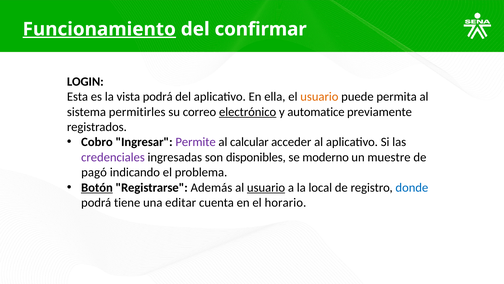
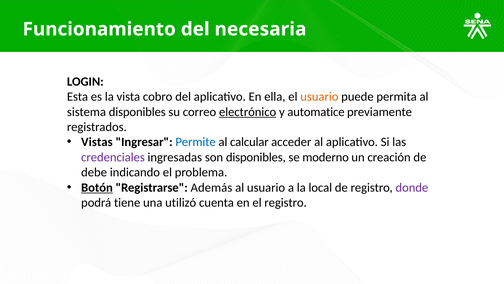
Funcionamiento underline: present -> none
confirmar: confirmar -> necesaria
vista podrá: podrá -> cobro
sistema permitirles: permitirles -> disponibles
Cobro: Cobro -> Vistas
Permite colour: purple -> blue
muestre: muestre -> creación
pagó: pagó -> debe
usuario at (266, 187) underline: present -> none
donde colour: blue -> purple
editar: editar -> utilizó
el horario: horario -> registro
